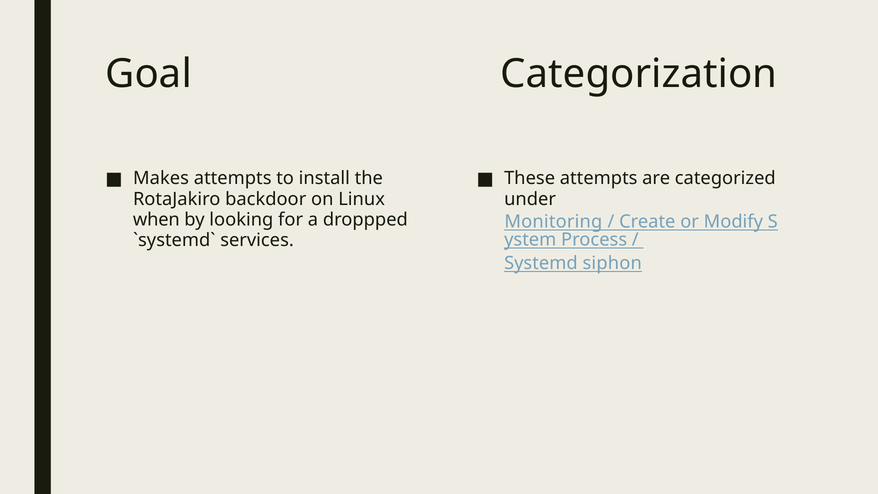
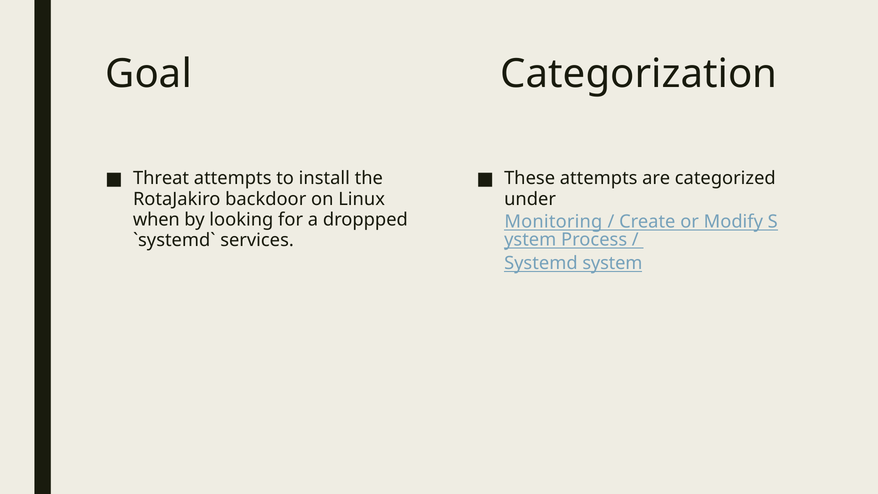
Makes: Makes -> Threat
siphon: siphon -> system
